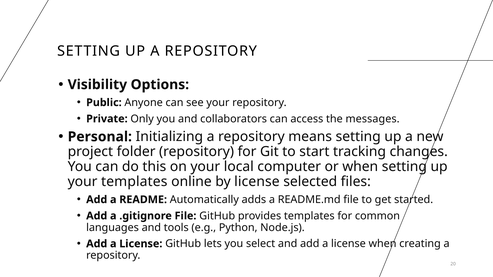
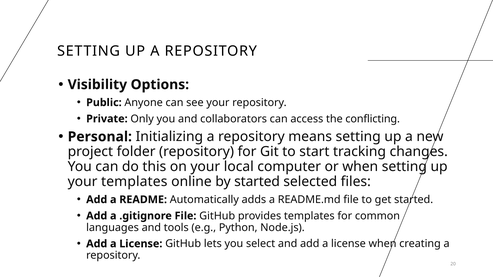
messages: messages -> conflicting
by license: license -> started
